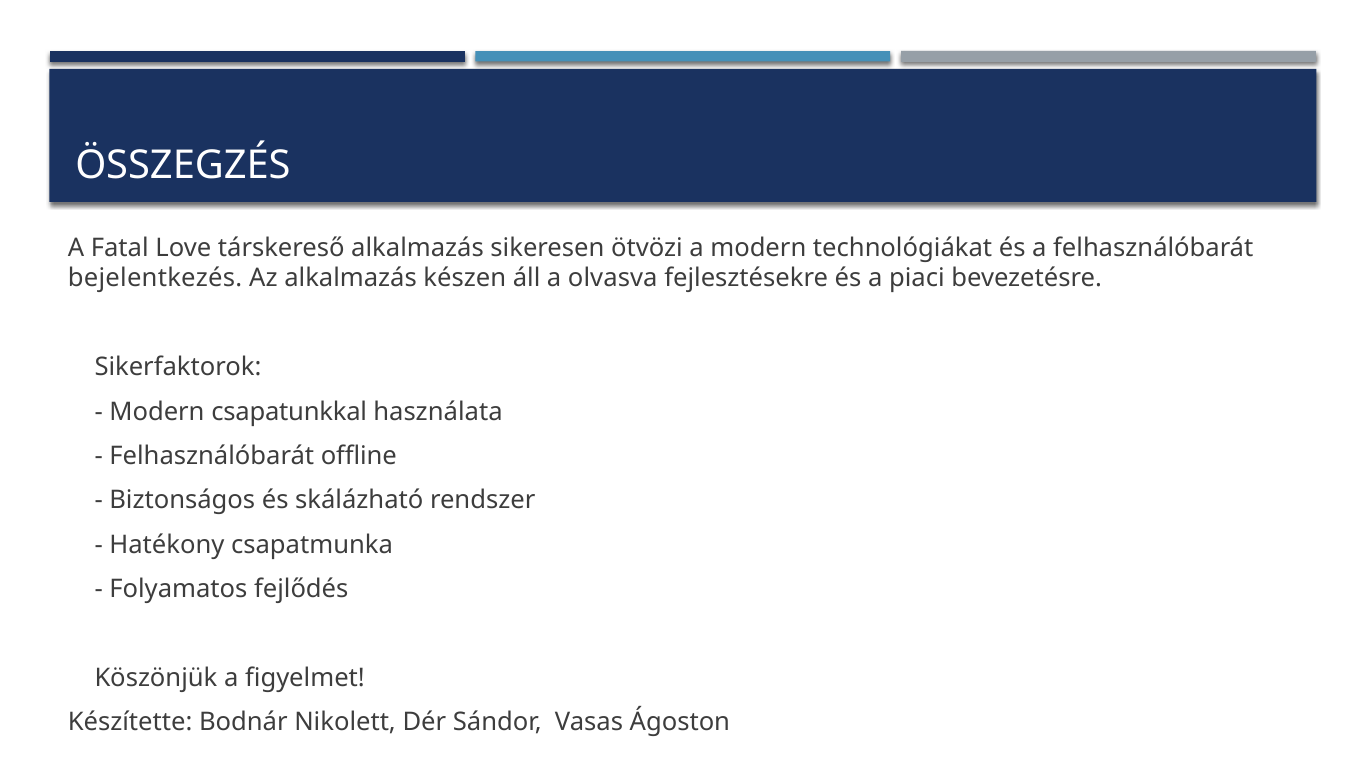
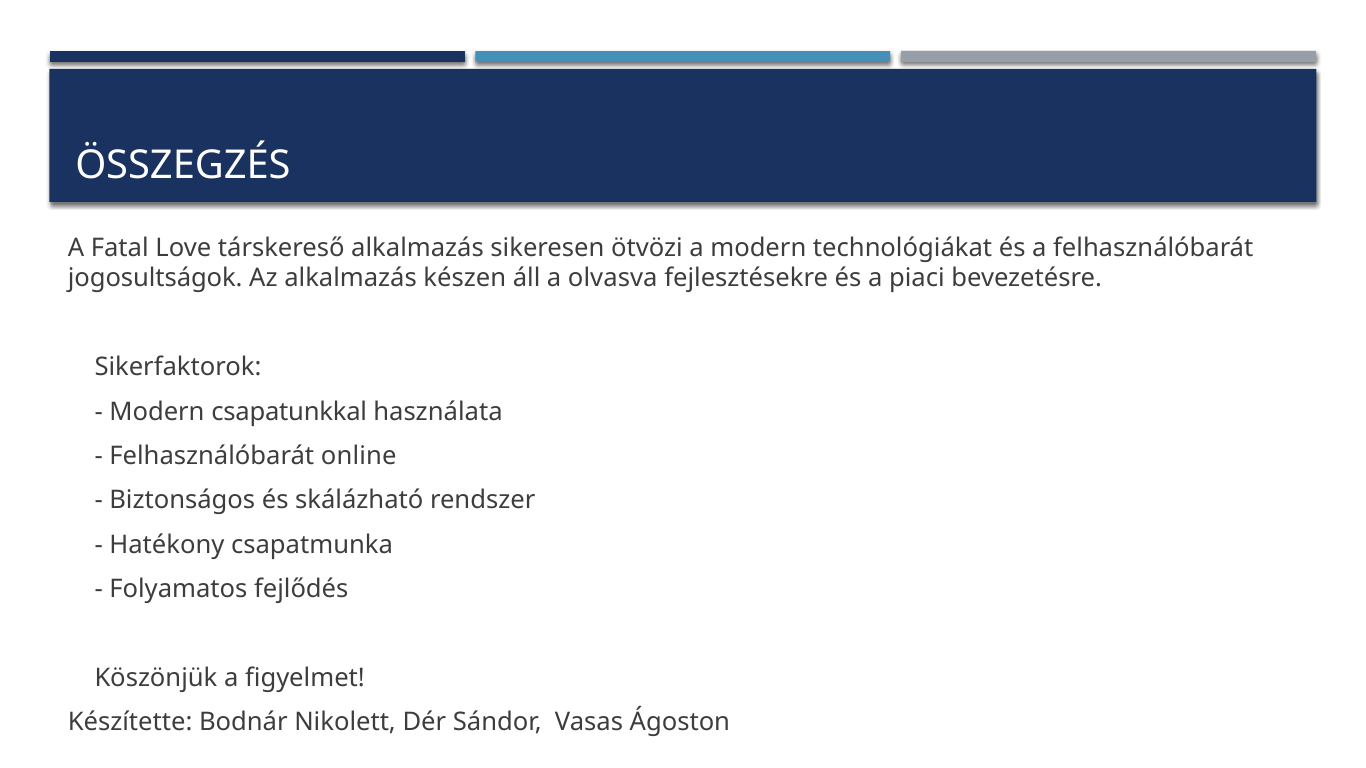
bejelentkezés: bejelentkezés -> jogosultságok
offline: offline -> online
